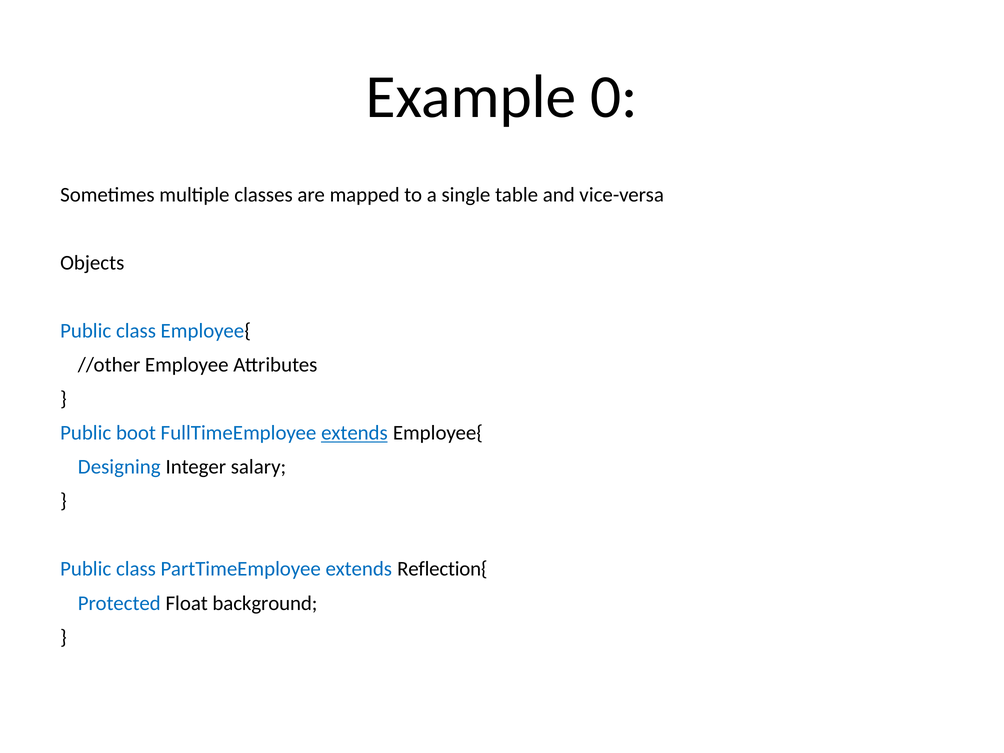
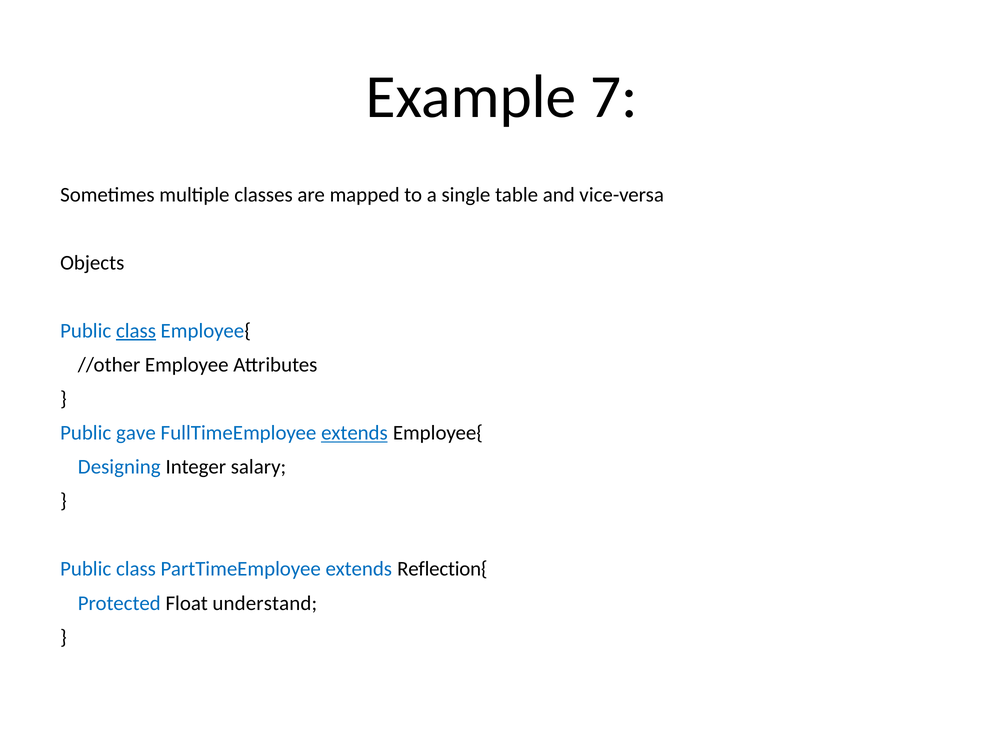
0: 0 -> 7
class at (136, 331) underline: none -> present
boot: boot -> gave
background: background -> understand
